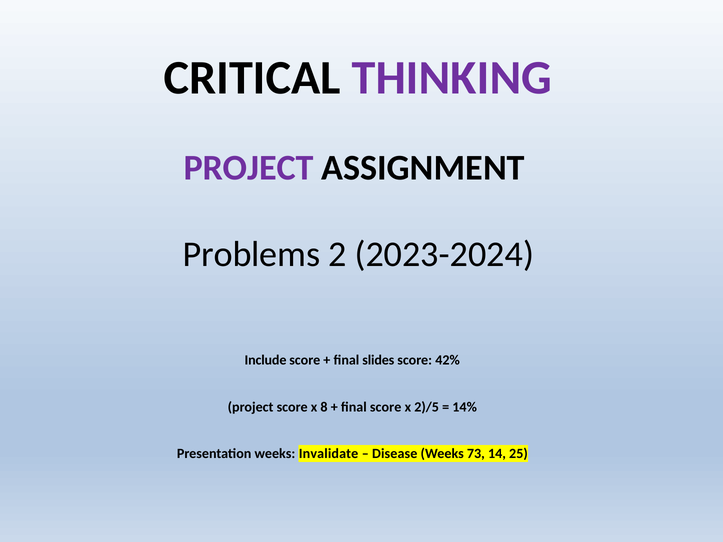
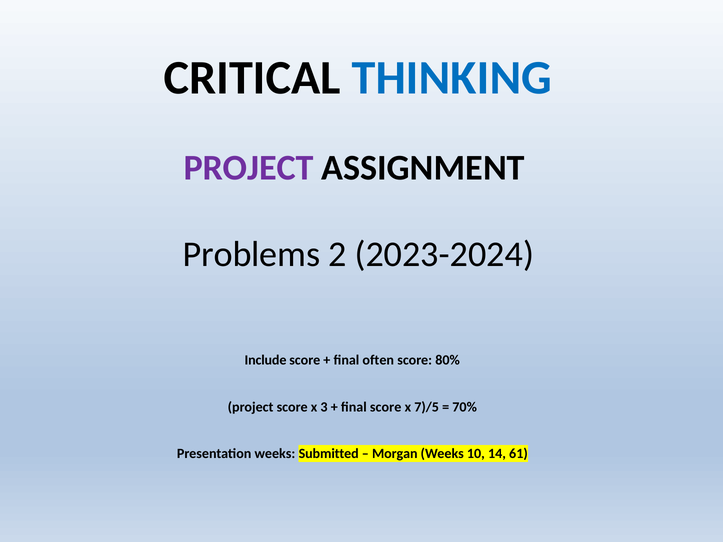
THINKING colour: purple -> blue
slides: slides -> often
42%: 42% -> 80%
8: 8 -> 3
2)/5: 2)/5 -> 7)/5
14%: 14% -> 70%
Invalidate: Invalidate -> Submitted
Disease: Disease -> Morgan
73: 73 -> 10
25: 25 -> 61
